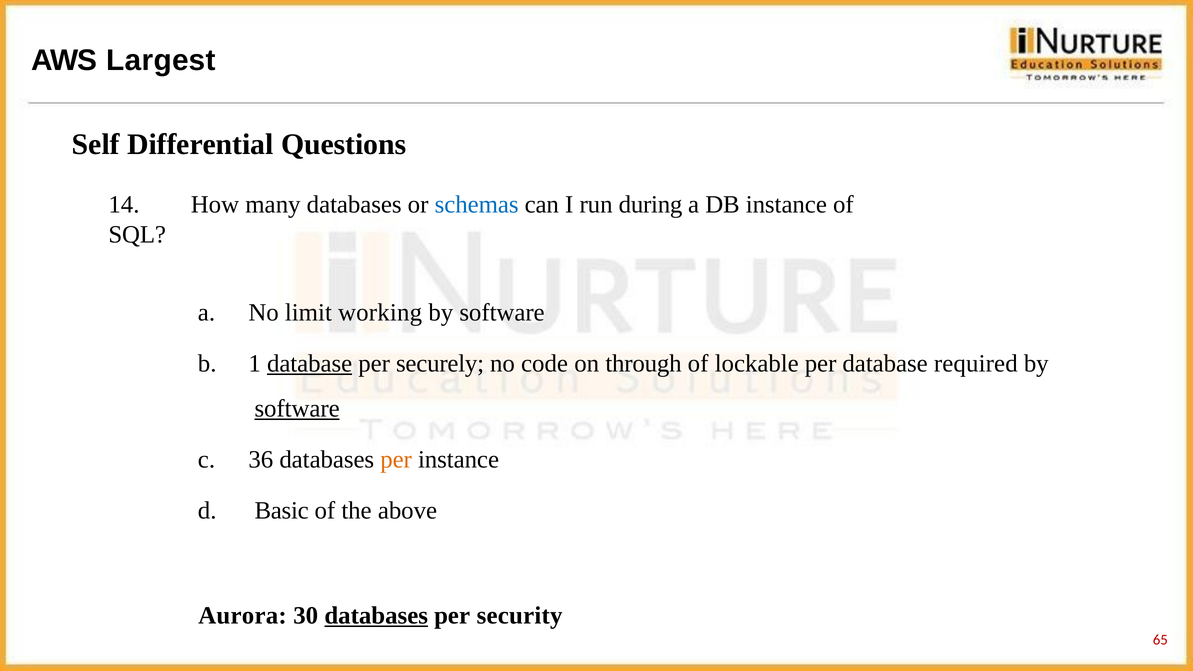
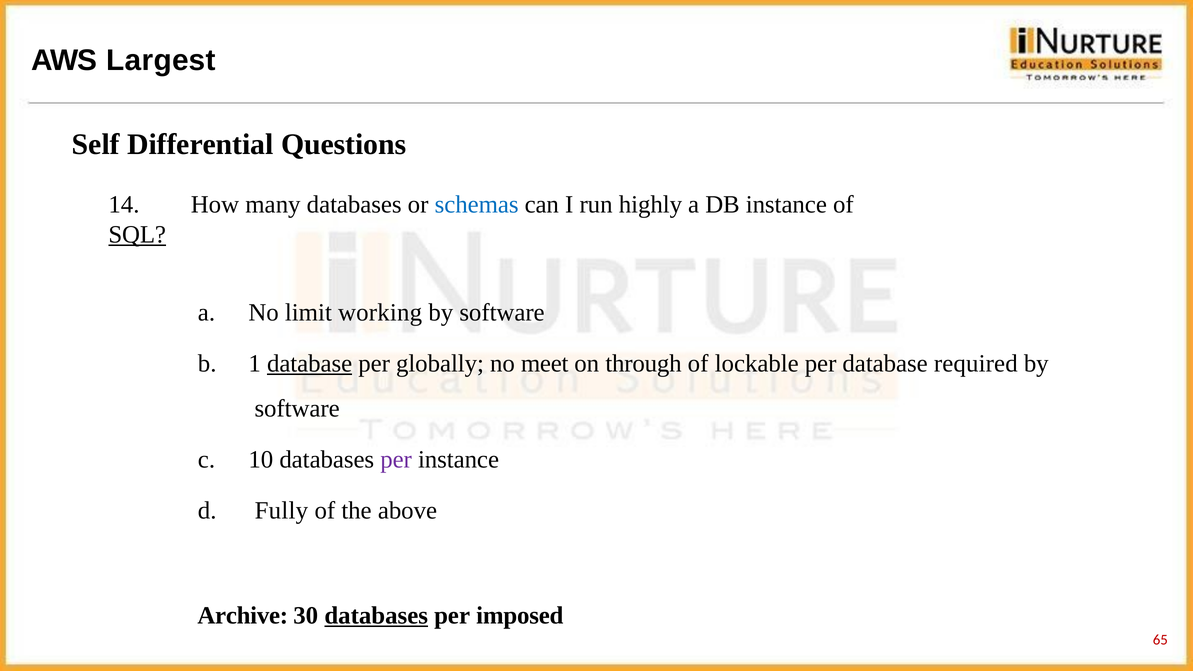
during: during -> highly
SQL underline: none -> present
securely: securely -> globally
code: code -> meet
software at (297, 408) underline: present -> none
36: 36 -> 10
per at (396, 459) colour: orange -> purple
Basic: Basic -> Fully
Aurora: Aurora -> Archive
security: security -> imposed
